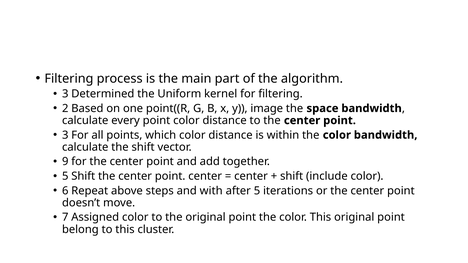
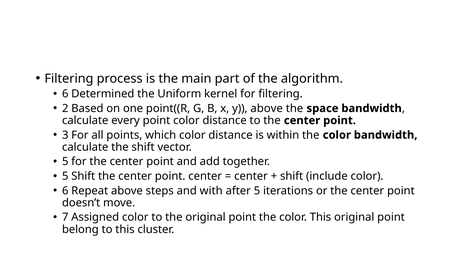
3 at (65, 94): 3 -> 6
y image: image -> above
9 at (65, 162): 9 -> 5
